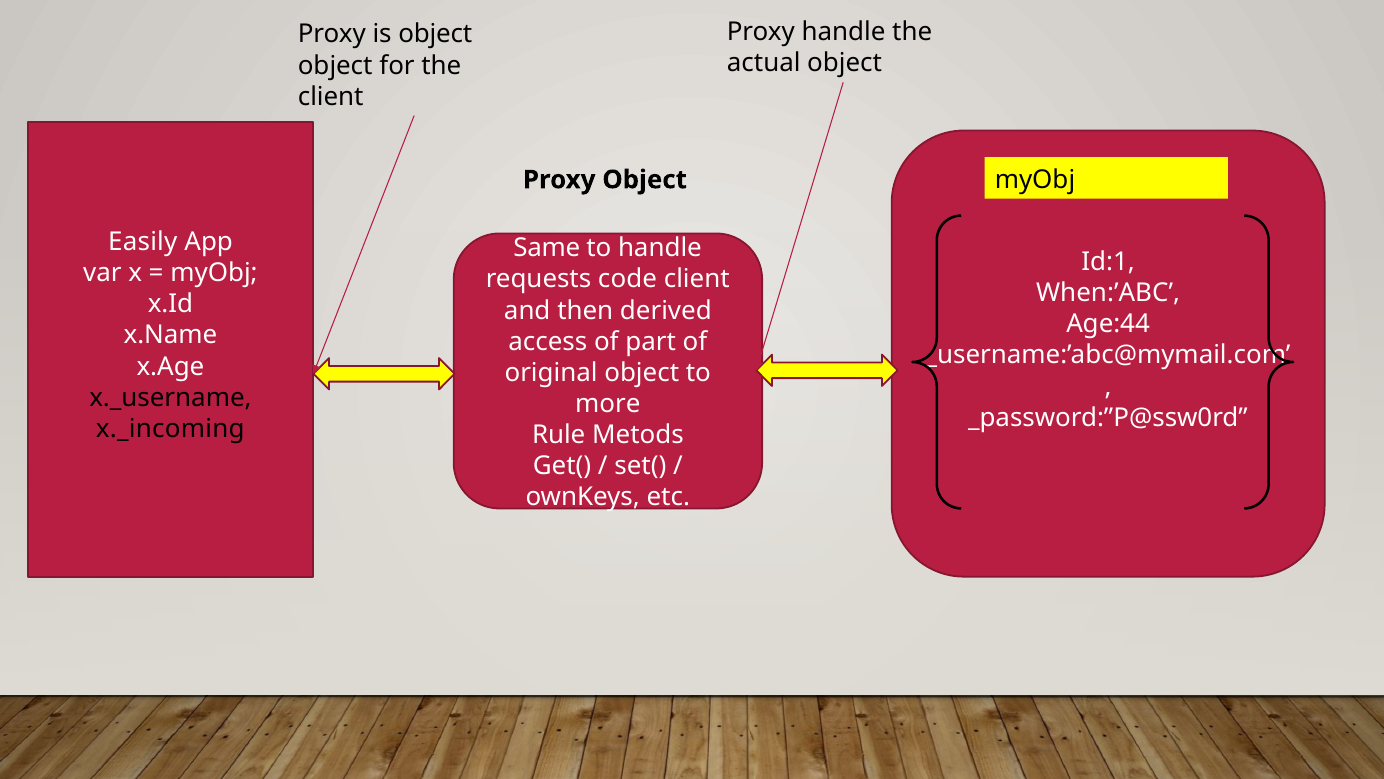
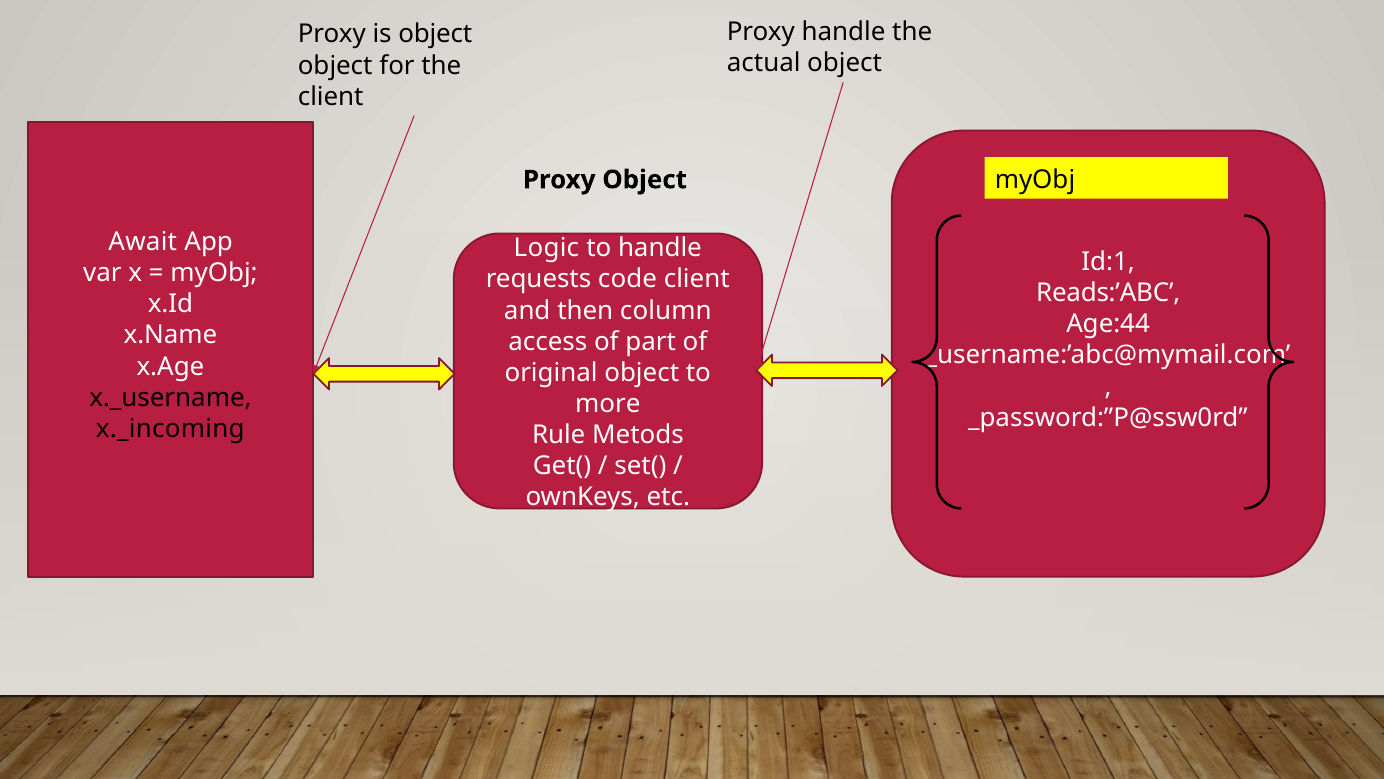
Easily: Easily -> Await
Same: Same -> Logic
When:’ABC: When:’ABC -> Reads:’ABC
derived: derived -> column
